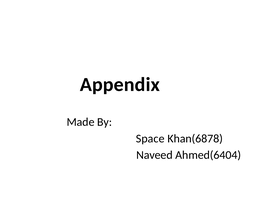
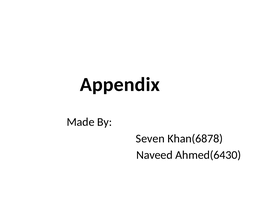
Space: Space -> Seven
Ahmed(6404: Ahmed(6404 -> Ahmed(6430
